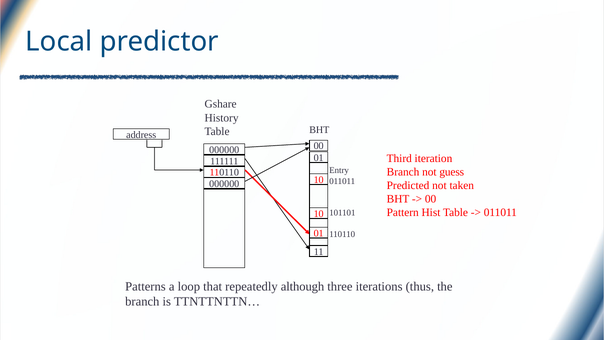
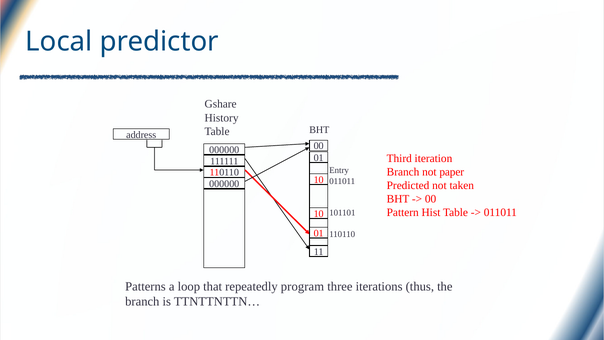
guess: guess -> paper
although: although -> program
